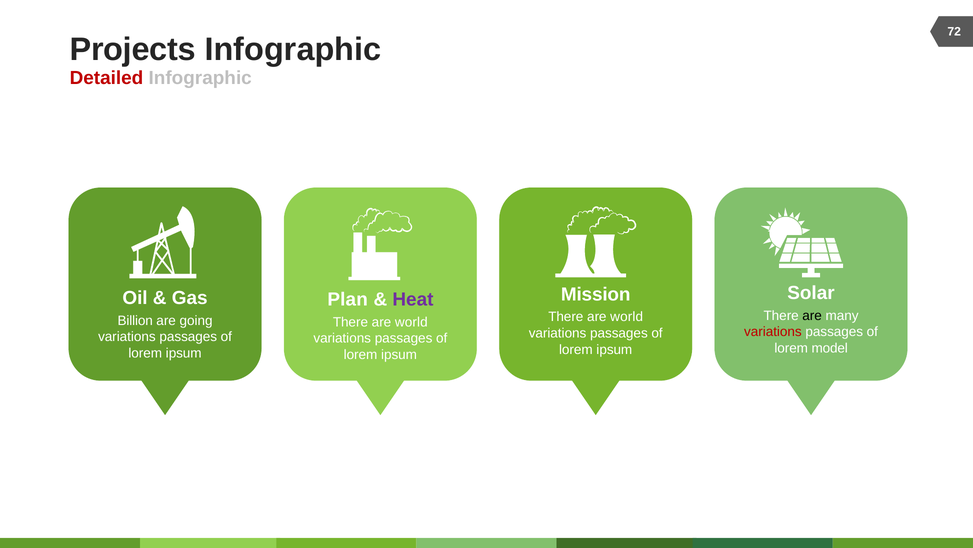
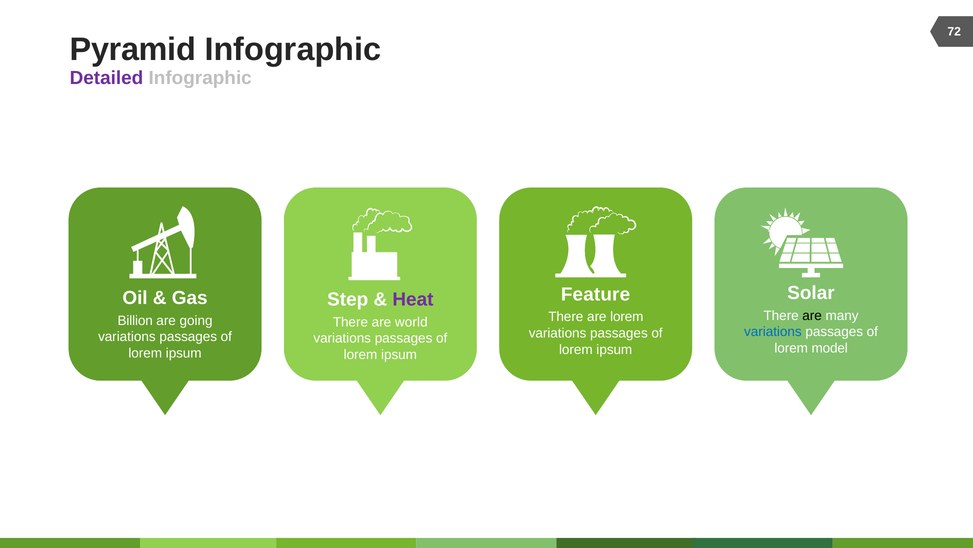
Projects: Projects -> Pyramid
Detailed colour: red -> purple
Mission: Mission -> Feature
Plan: Plan -> Step
world at (627, 317): world -> lorem
variations at (773, 331) colour: red -> blue
